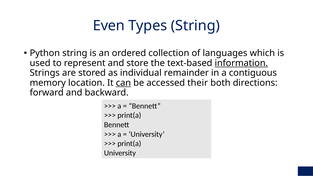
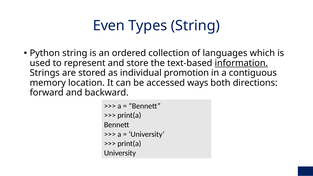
remainder: remainder -> promotion
can underline: present -> none
their: their -> ways
